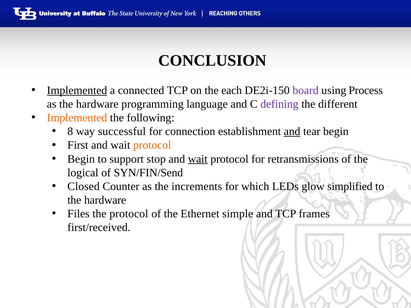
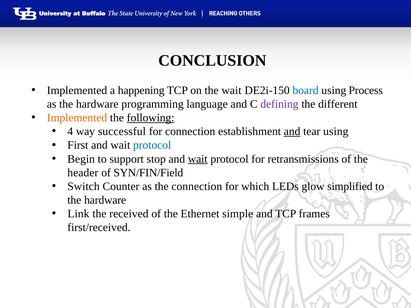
Implemented at (77, 91) underline: present -> none
connected: connected -> happening
the each: each -> wait
board colour: purple -> blue
following underline: none -> present
8: 8 -> 4
tear begin: begin -> using
protocol at (152, 145) colour: orange -> blue
logical: logical -> header
SYN/FIN/Send: SYN/FIN/Send -> SYN/FIN/Field
Closed: Closed -> Switch
the increments: increments -> connection
Files: Files -> Link
the protocol: protocol -> received
